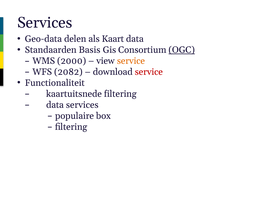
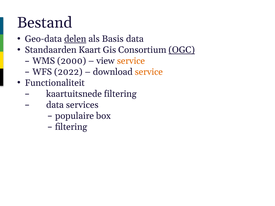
Services at (45, 23): Services -> Bestand
delen underline: none -> present
Kaart: Kaart -> Basis
Basis: Basis -> Kaart
2082: 2082 -> 2022
service at (149, 72) colour: red -> orange
